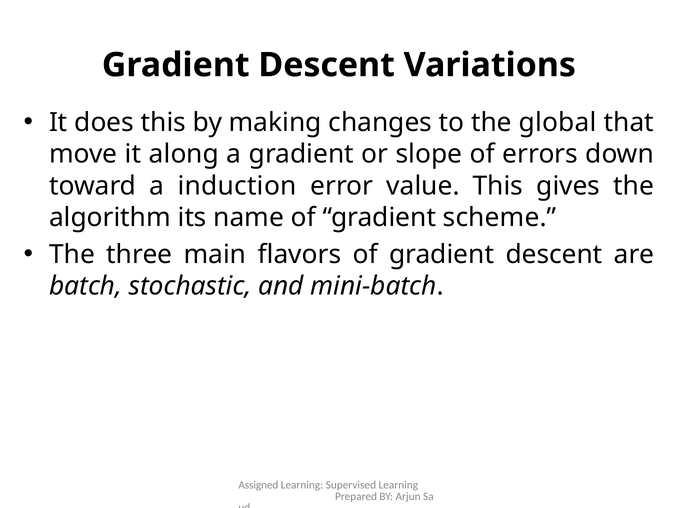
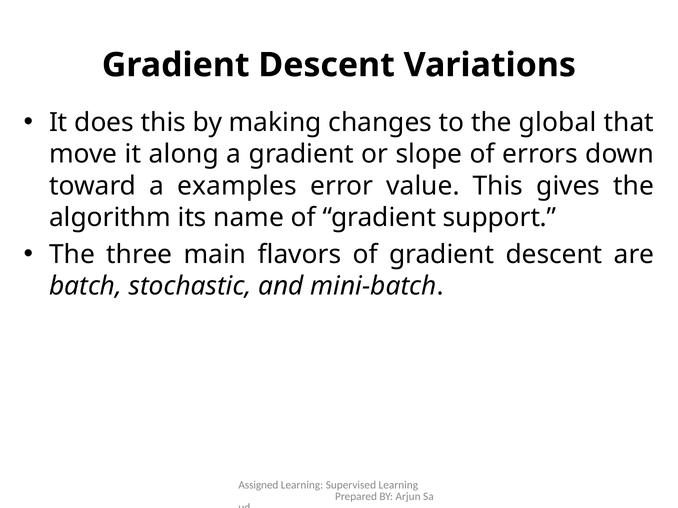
induction: induction -> examples
scheme: scheme -> support
